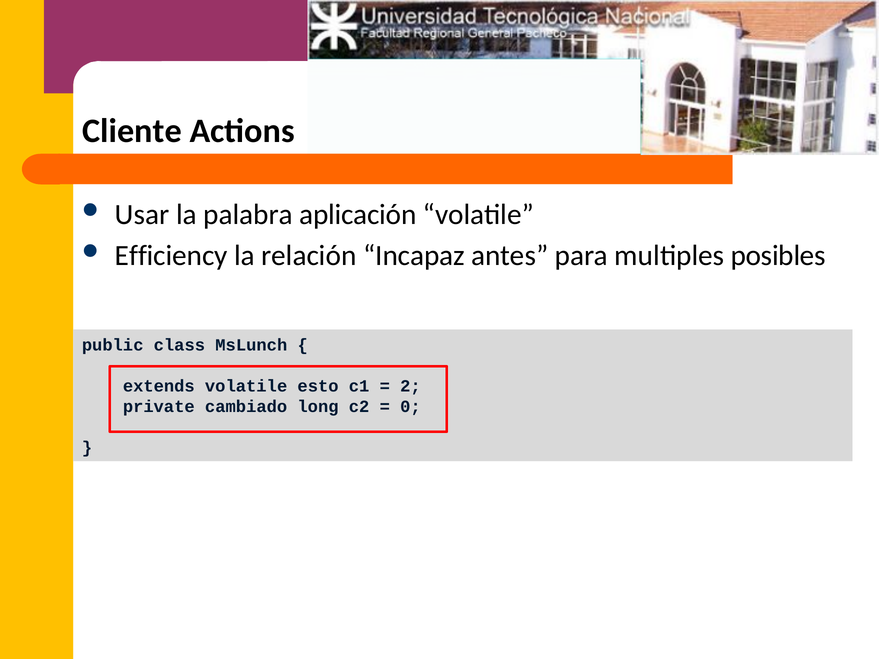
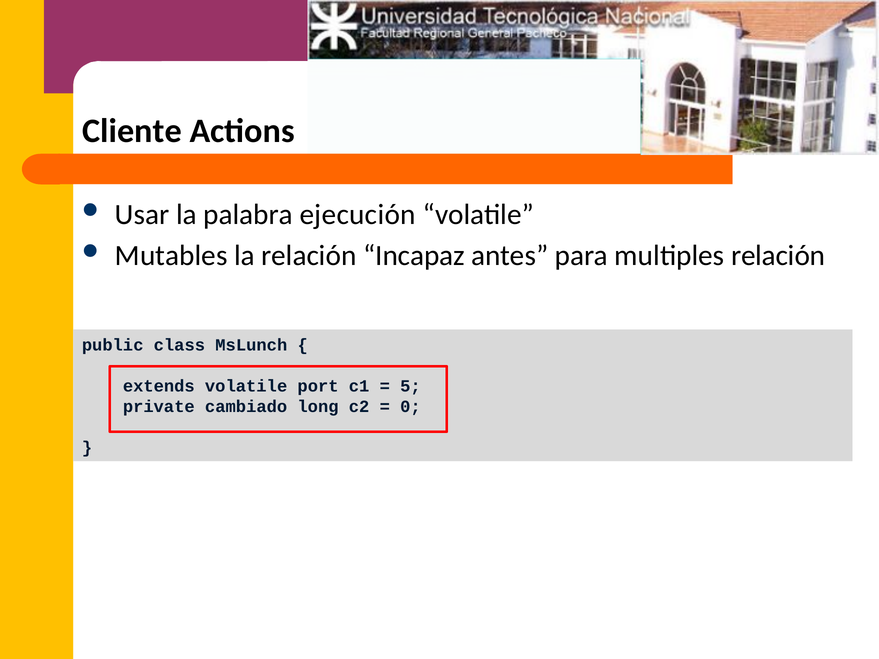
aplicación: aplicación -> ejecución
Efficiency: Efficiency -> Mutables
multiples posibles: posibles -> relación
esto: esto -> port
2: 2 -> 5
